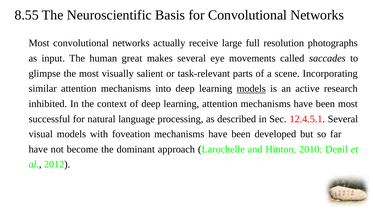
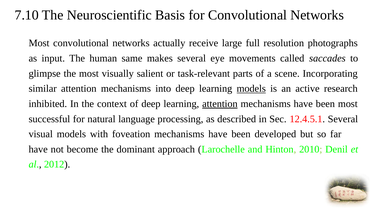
8.55: 8.55 -> 7.10
great: great -> same
attention at (220, 104) underline: none -> present
